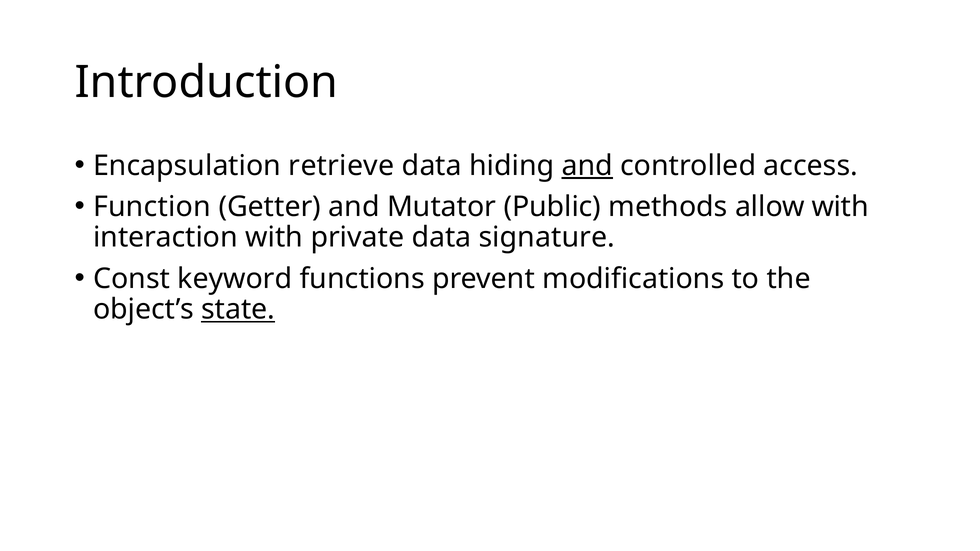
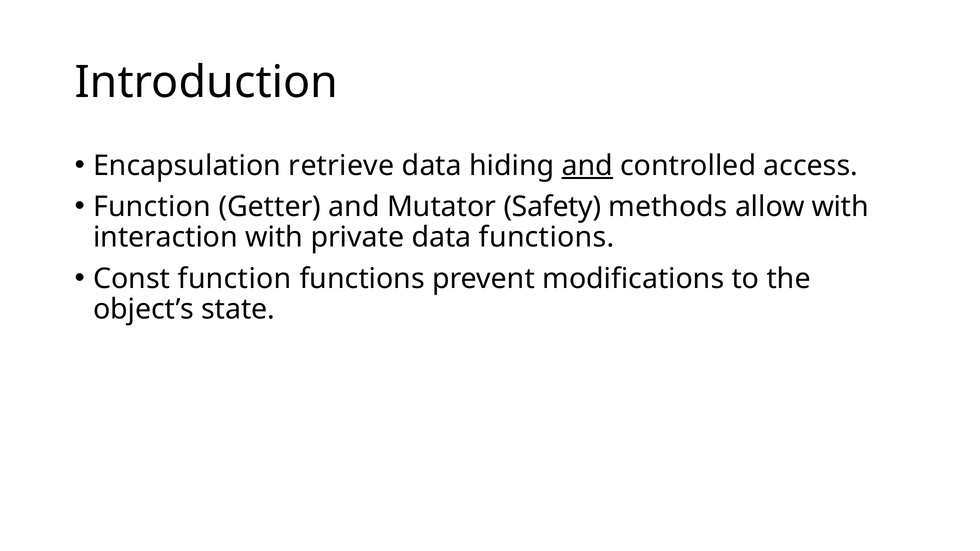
Public: Public -> Safety
data signature: signature -> functions
Const keyword: keyword -> function
state underline: present -> none
